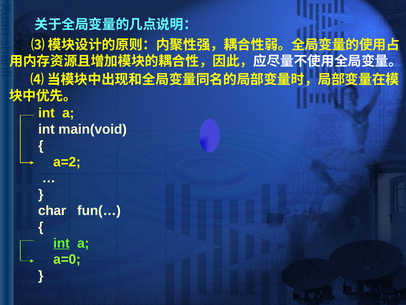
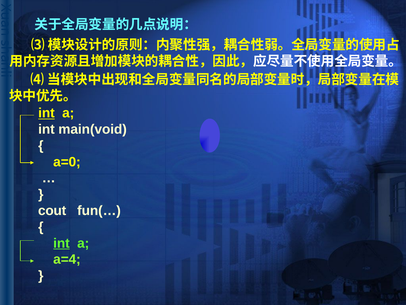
int at (46, 113) underline: none -> present
a=2: a=2 -> a=0
char: char -> cout
a=0: a=0 -> a=4
